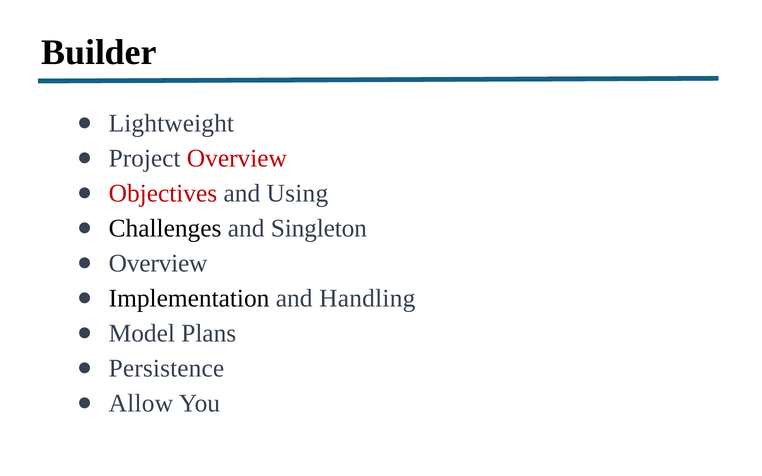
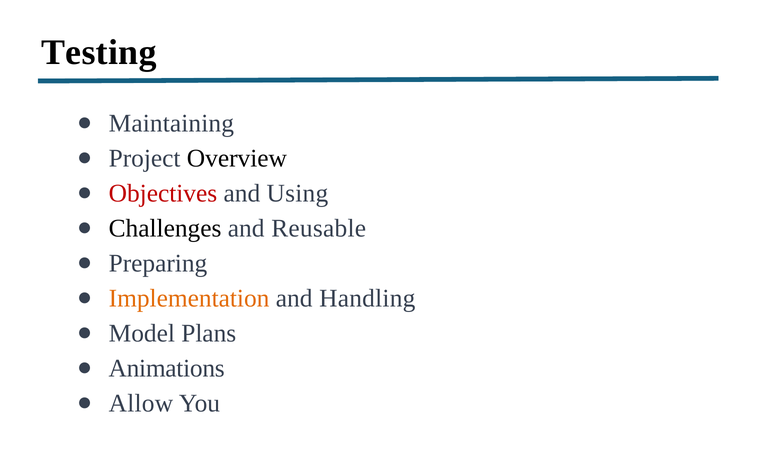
Builder: Builder -> Testing
Lightweight: Lightweight -> Maintaining
Overview at (237, 159) colour: red -> black
Singleton: Singleton -> Reusable
Overview at (158, 264): Overview -> Preparing
Implementation colour: black -> orange
Persistence: Persistence -> Animations
